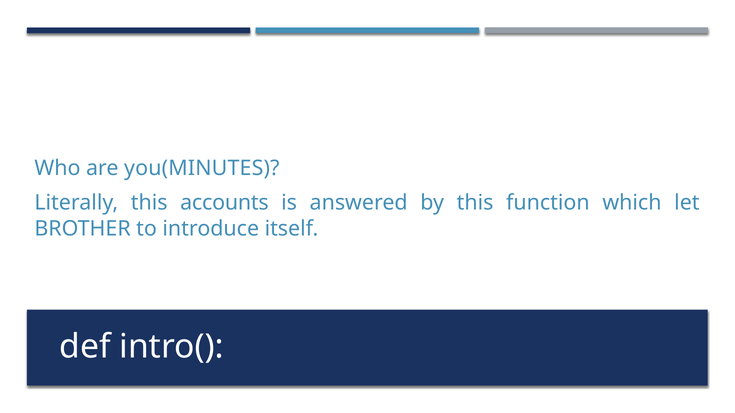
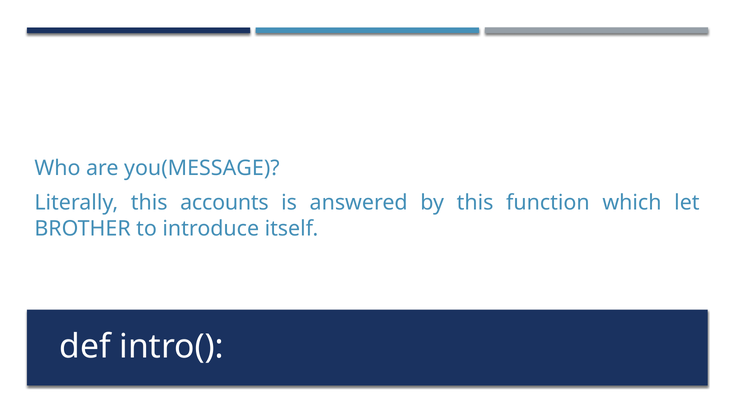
you(MINUTES: you(MINUTES -> you(MESSAGE
